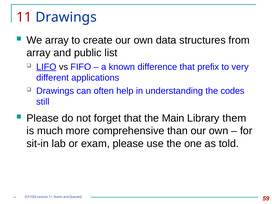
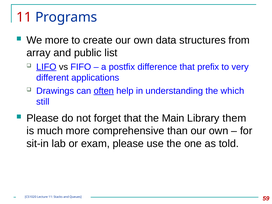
11 Drawings: Drawings -> Programs
We array: array -> more
known: known -> postfix
often underline: none -> present
codes: codes -> which
